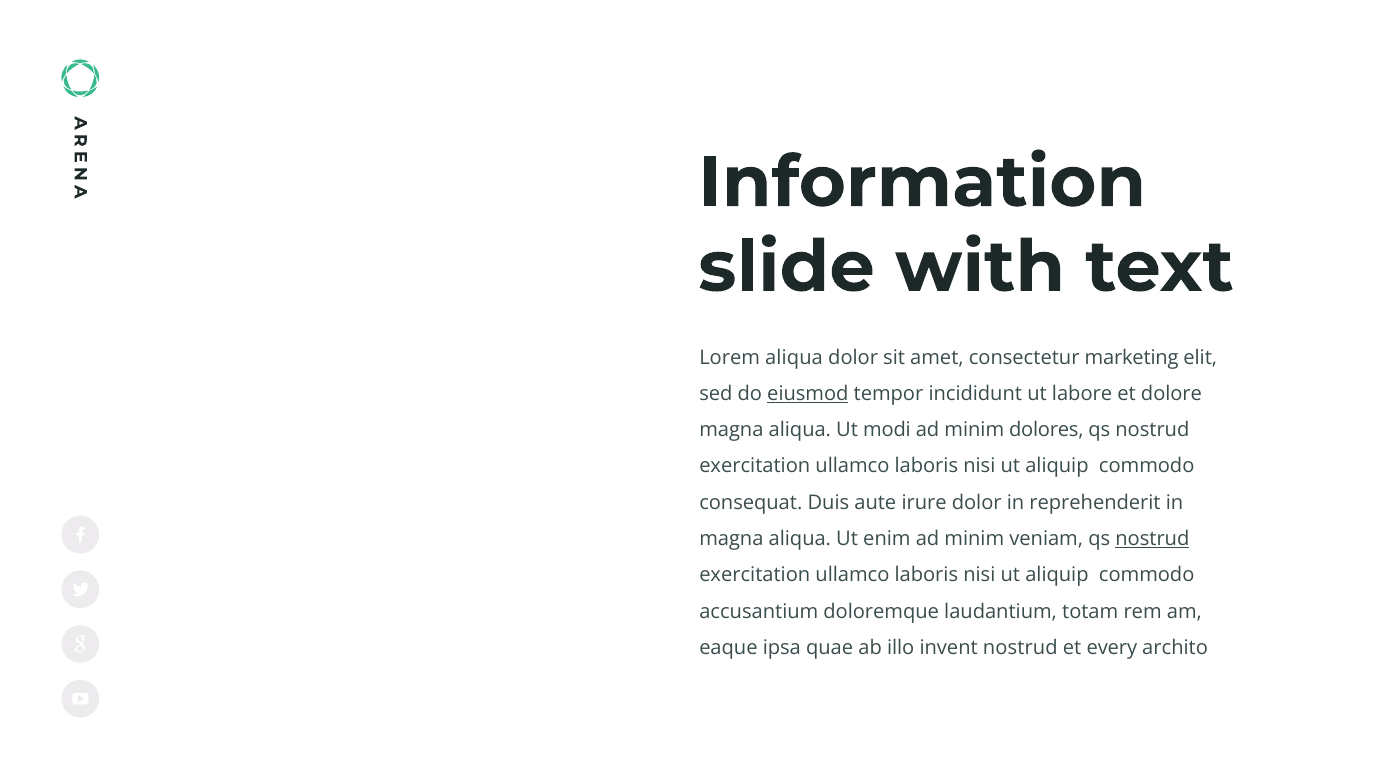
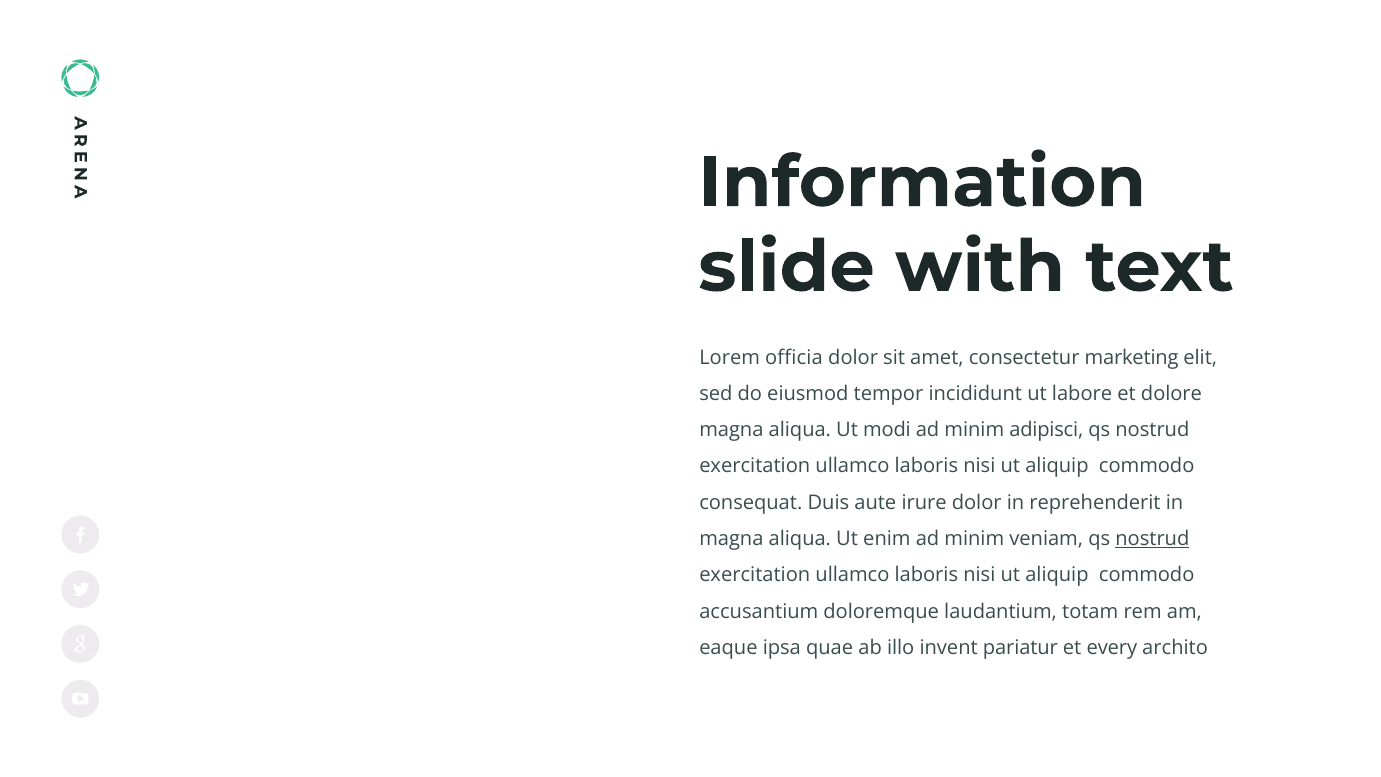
Lorem aliqua: aliqua -> officia
eiusmod underline: present -> none
dolores: dolores -> adipisci
invent nostrud: nostrud -> pariatur
